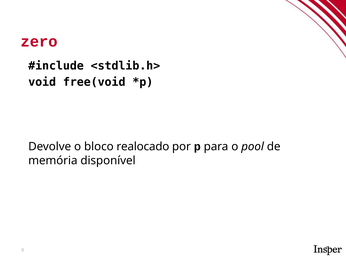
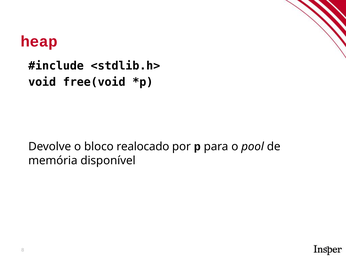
zero: zero -> heap
